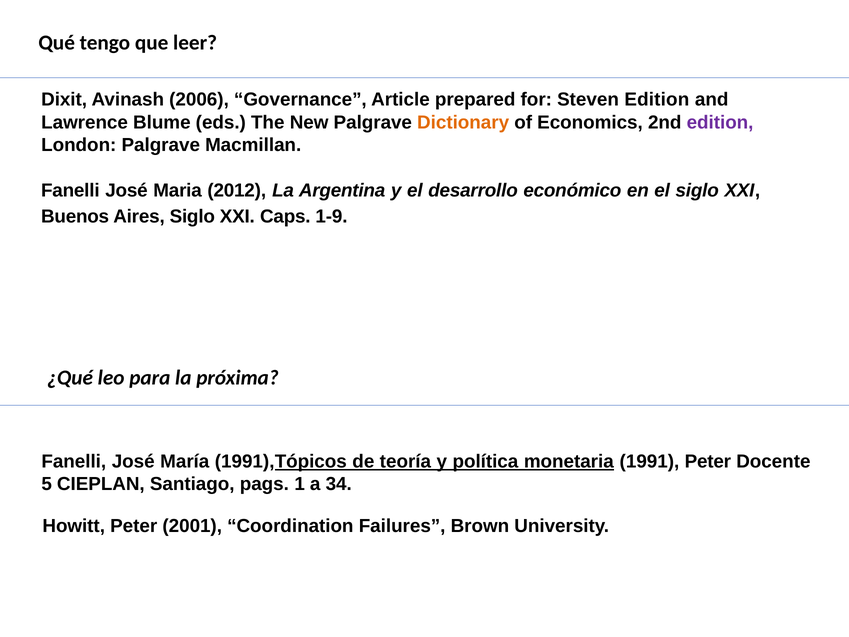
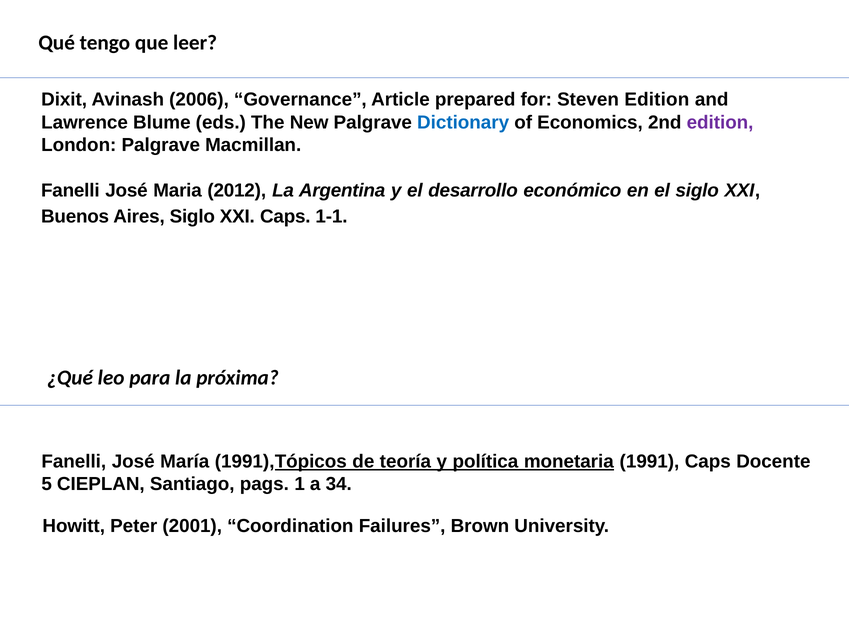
Dictionary colour: orange -> blue
1-9: 1-9 -> 1-1
1991 Peter: Peter -> Caps
